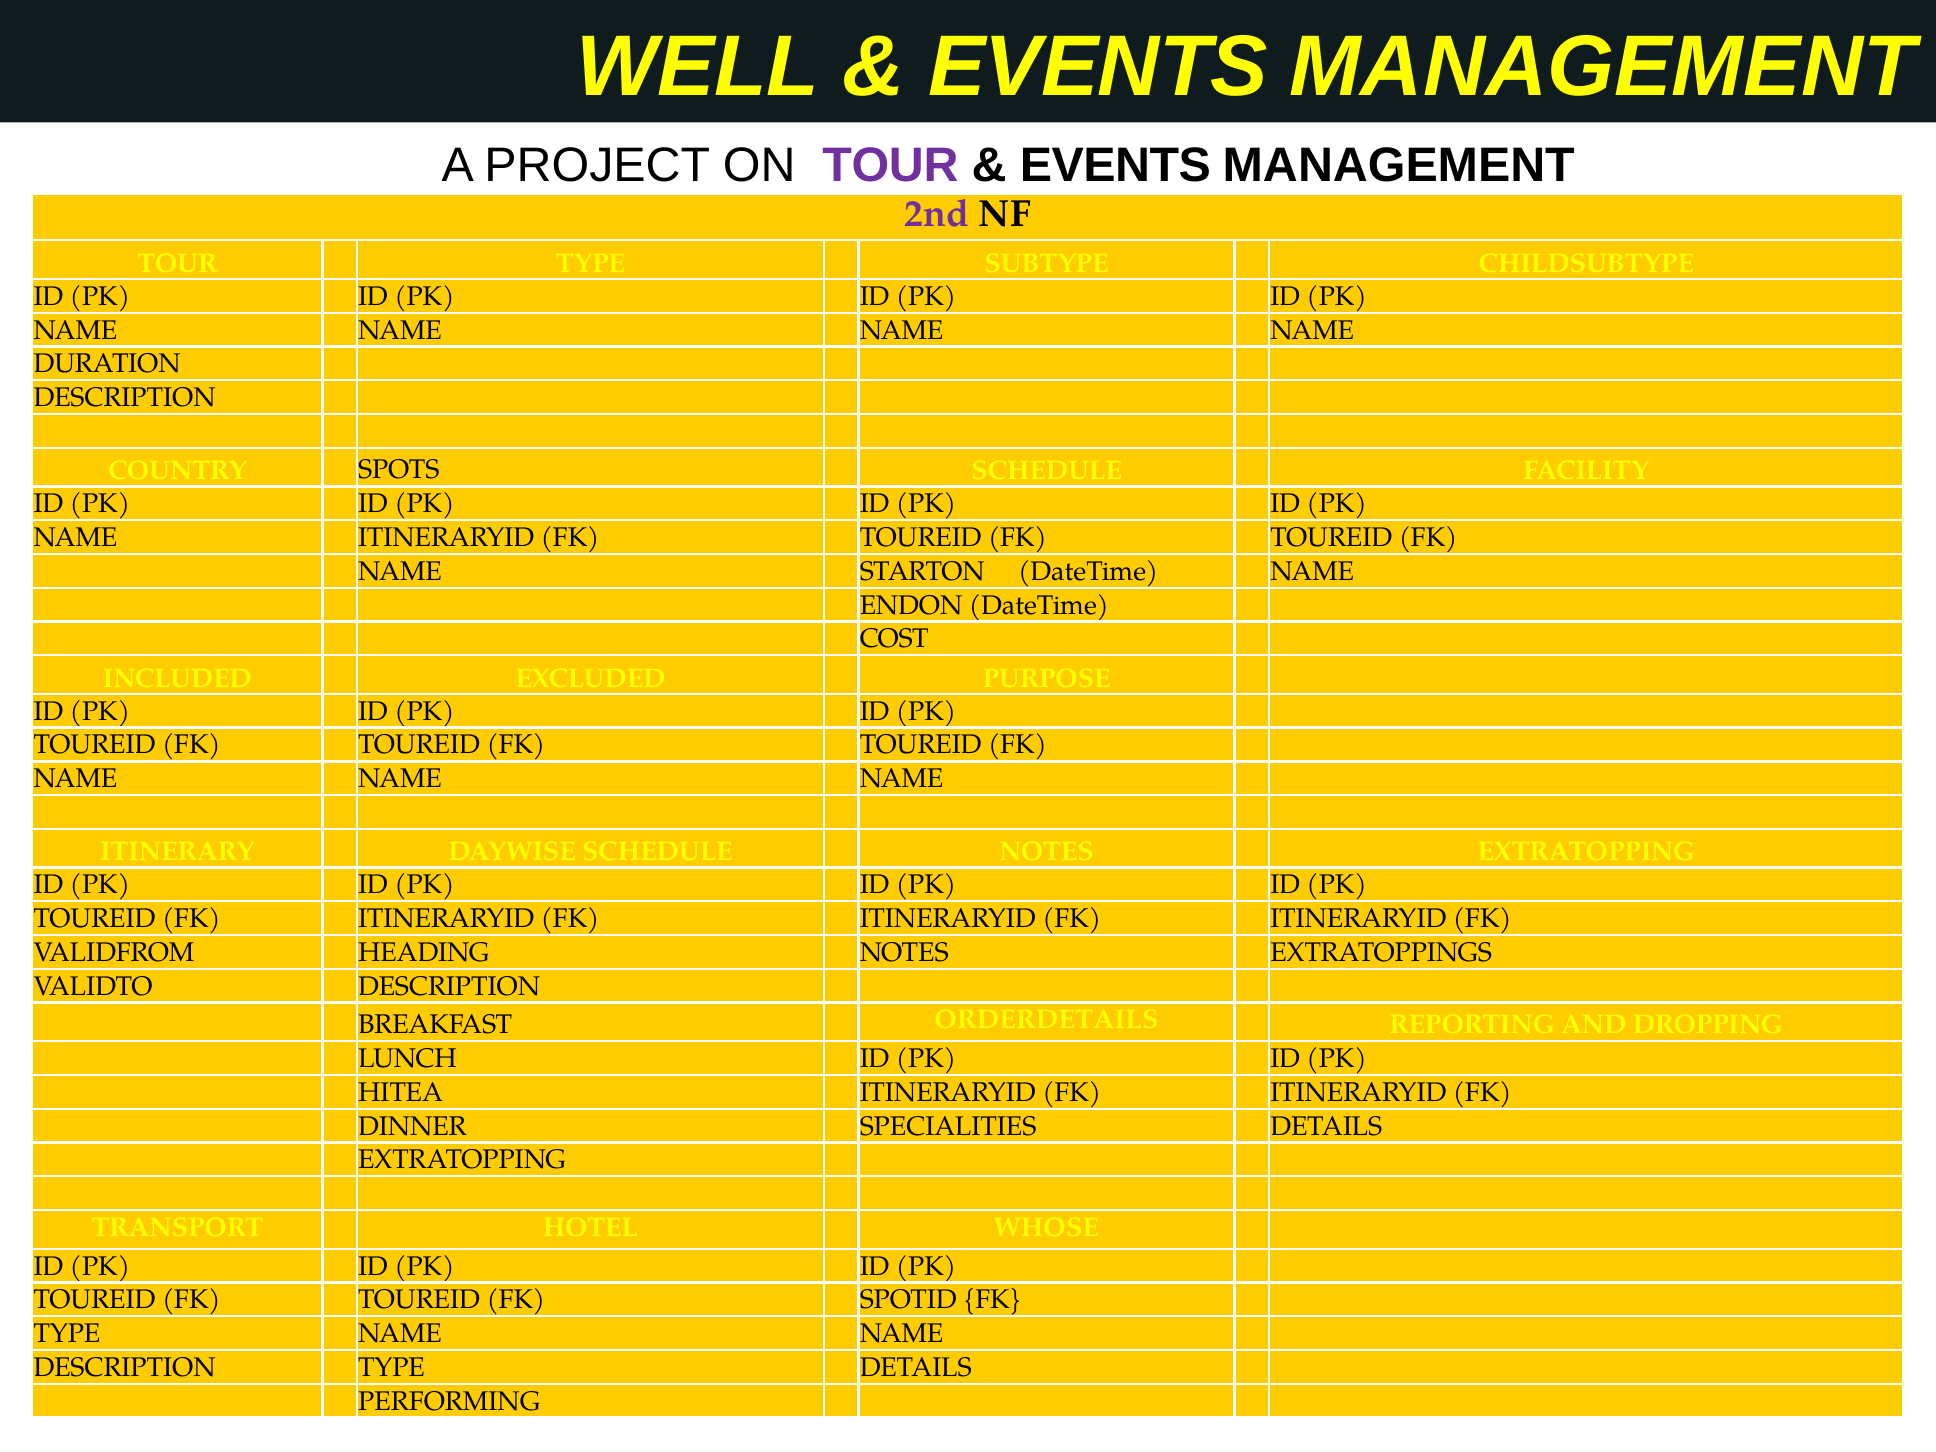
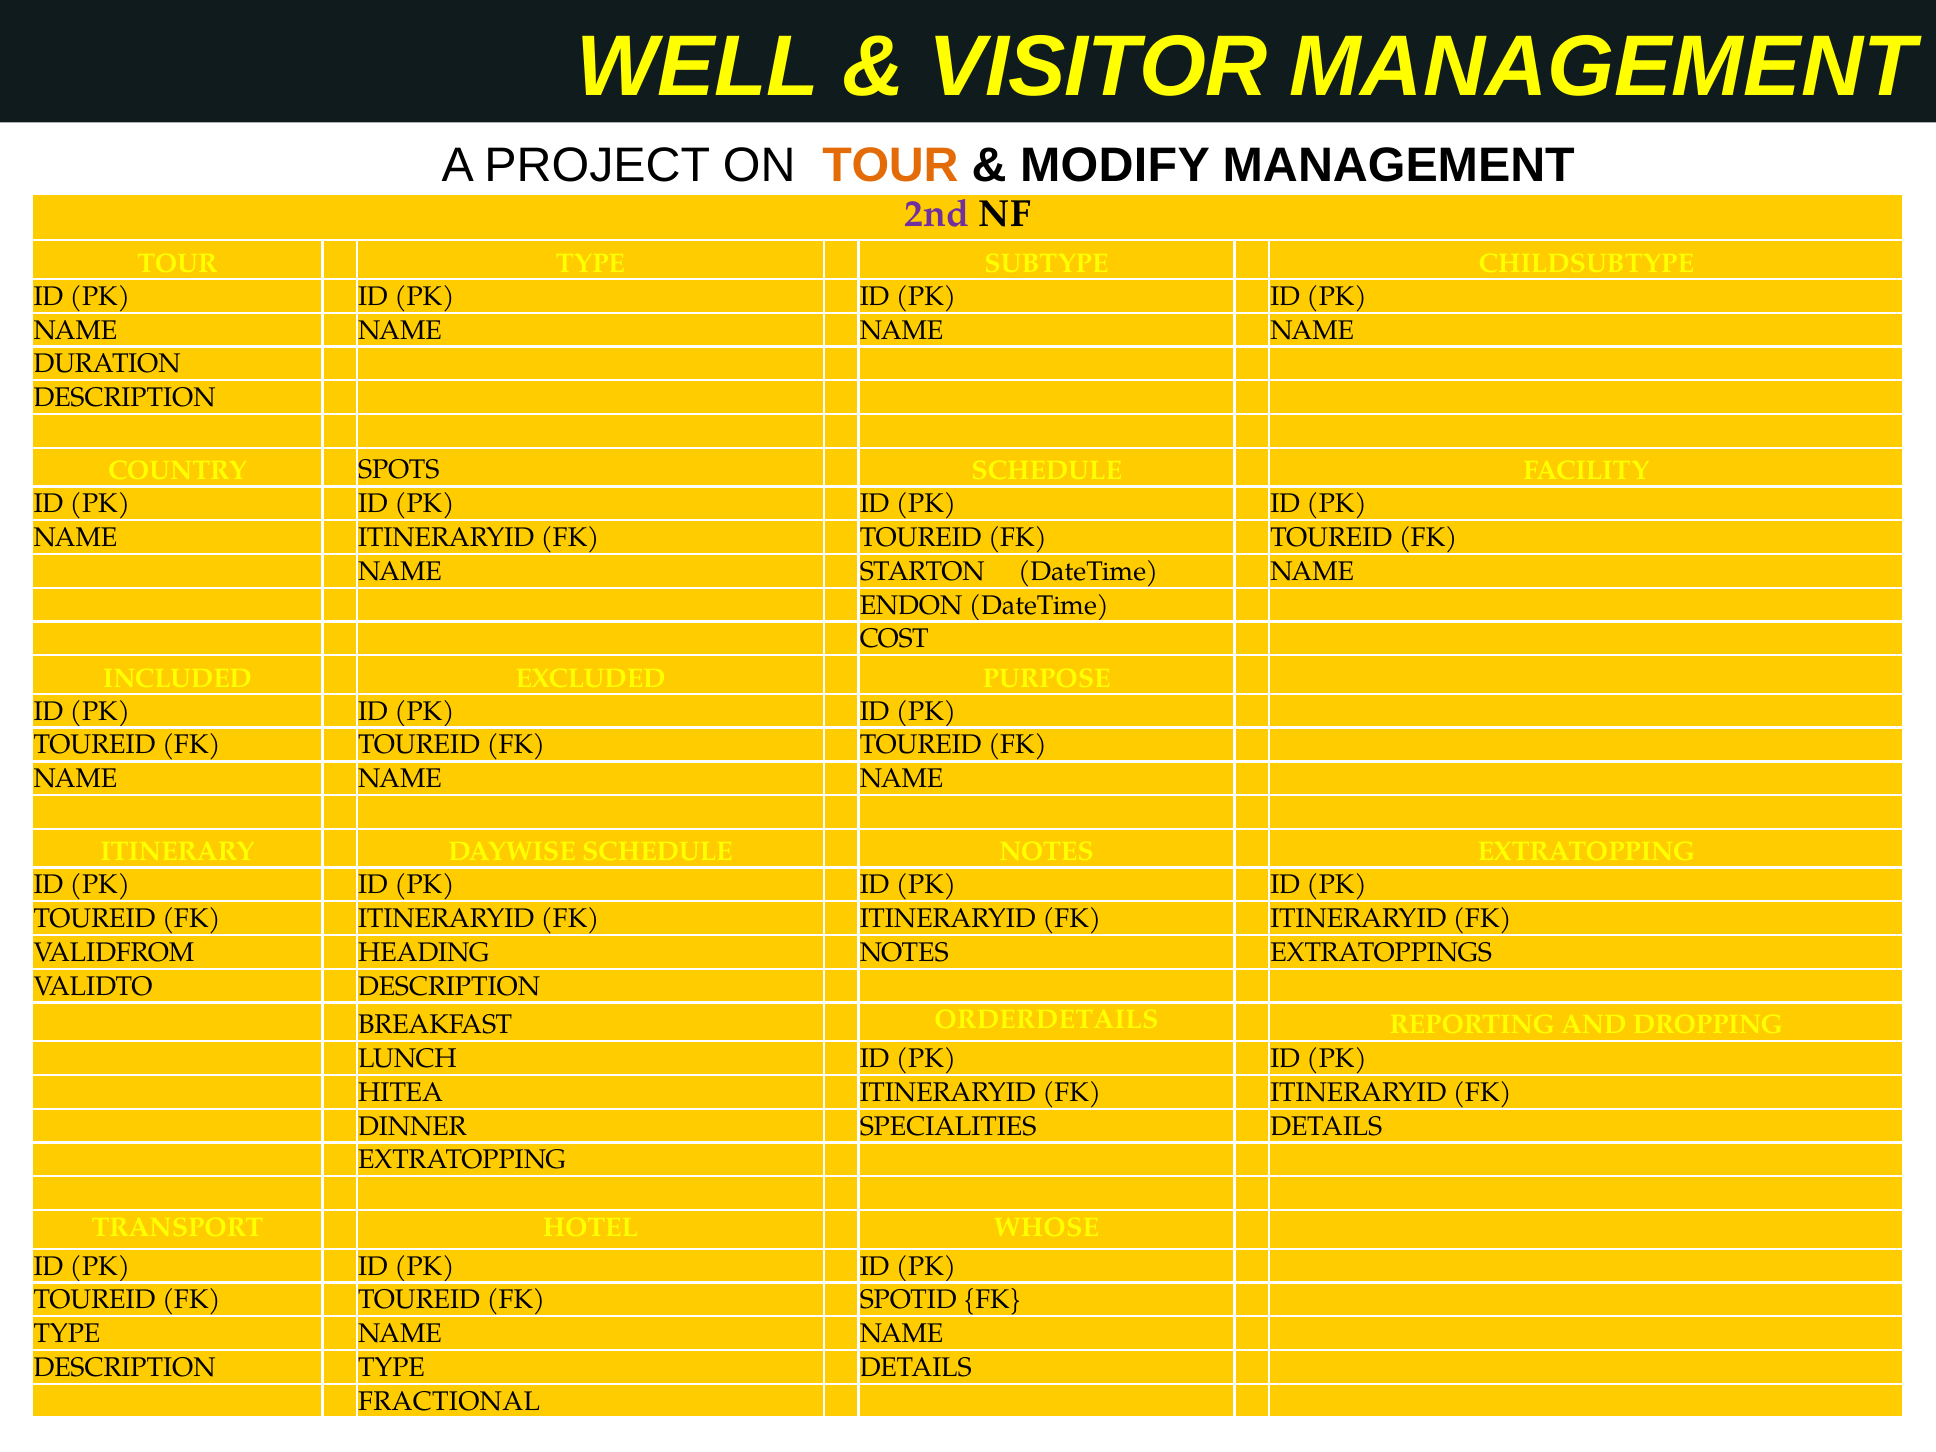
EVENTS at (1098, 67): EVENTS -> VISITOR
TOUR at (890, 166) colour: purple -> orange
EVENTS at (1115, 166): EVENTS -> MODIFY
PERFORMING: PERFORMING -> FRACTIONAL
